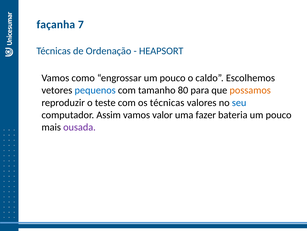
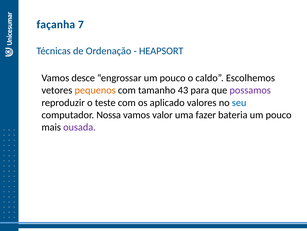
como: como -> desce
pequenos colour: blue -> orange
80: 80 -> 43
possamos colour: orange -> purple
os técnicas: técnicas -> aplicado
Assim: Assim -> Nossa
